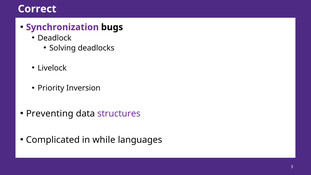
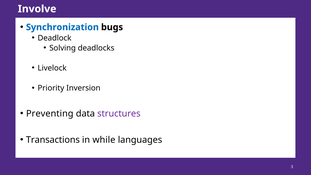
Correct: Correct -> Involve
Synchronization colour: purple -> blue
Complicated: Complicated -> Transactions
